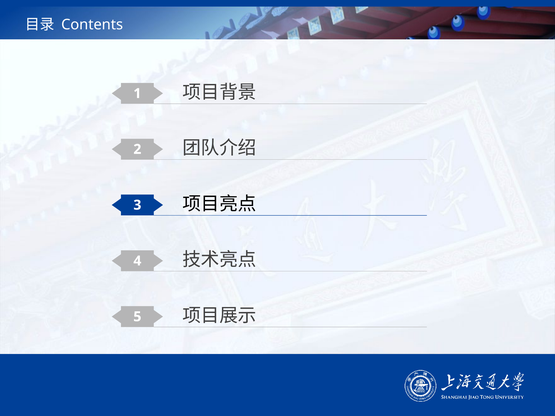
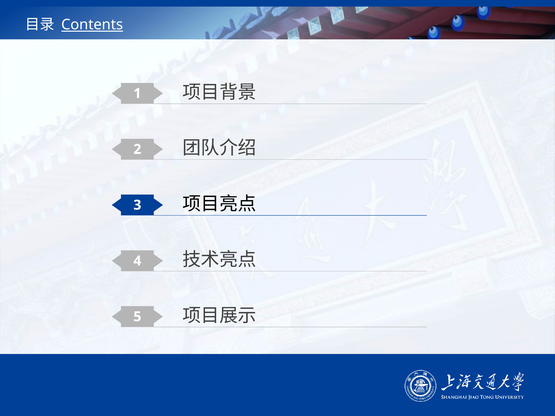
Contents underline: none -> present
